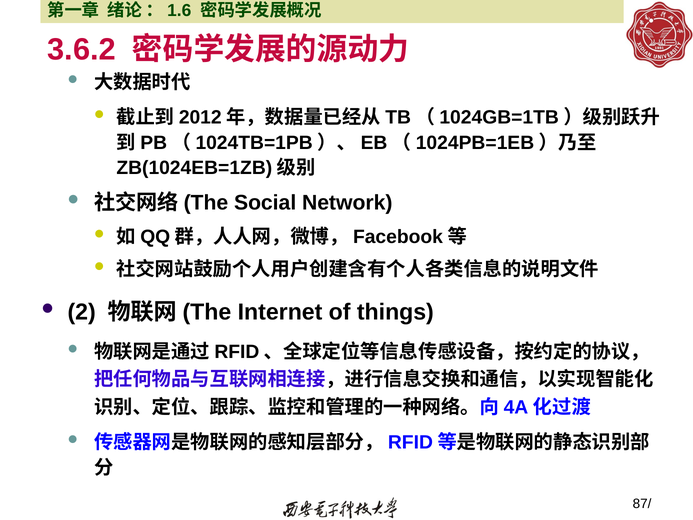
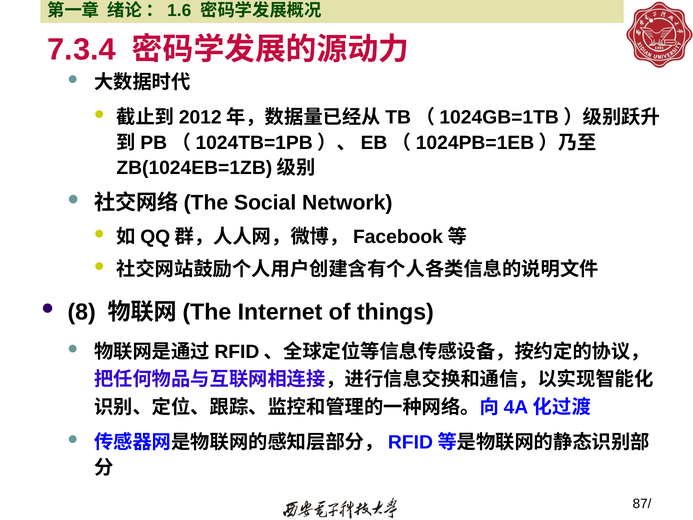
3.6.2: 3.6.2 -> 7.3.4
2: 2 -> 8
